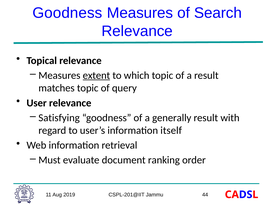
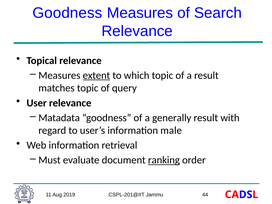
Satisfying: Satisfying -> Matadata
itself: itself -> male
ranking underline: none -> present
